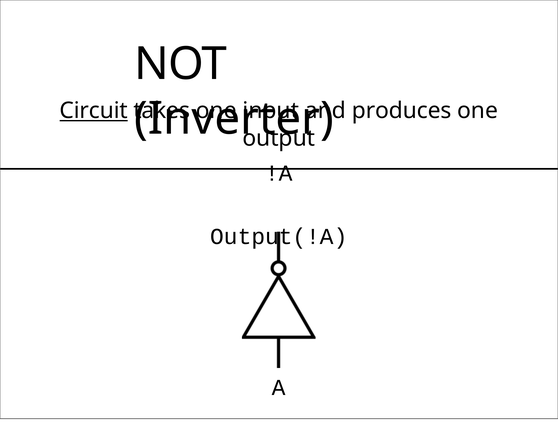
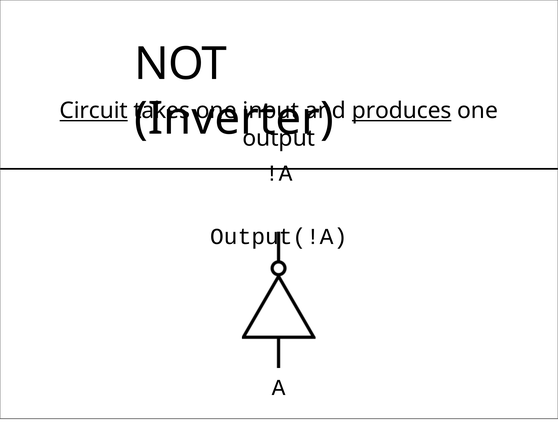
produces underline: none -> present
